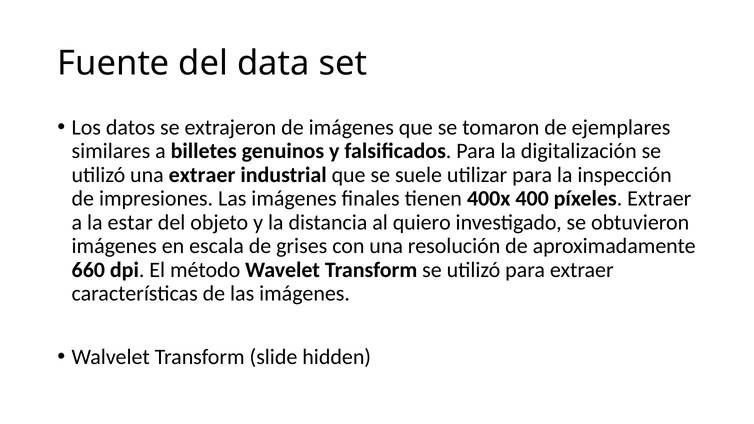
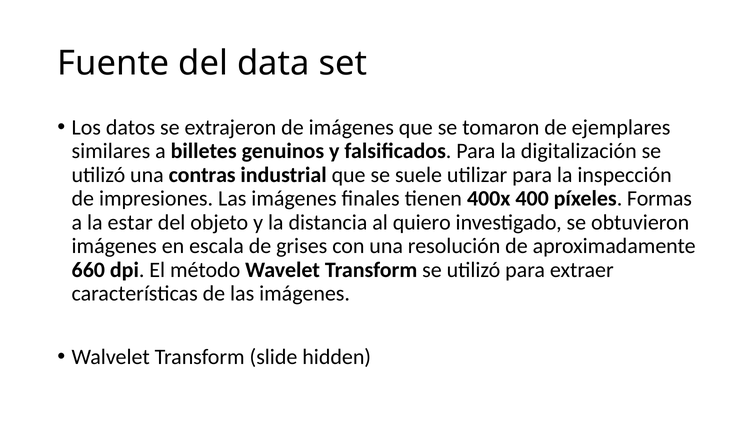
una extraer: extraer -> contras
píxeles Extraer: Extraer -> Formas
